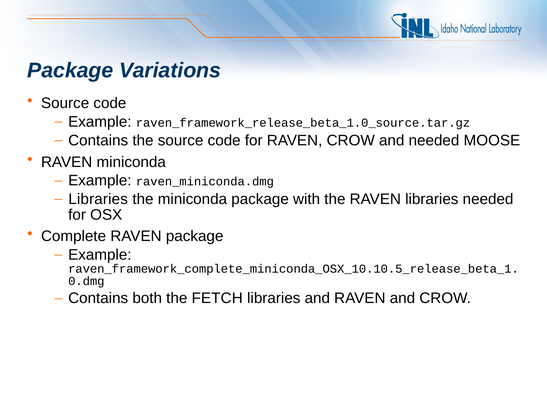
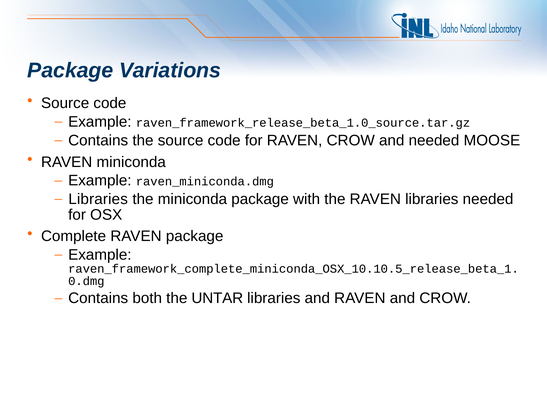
FETCH: FETCH -> UNTAR
